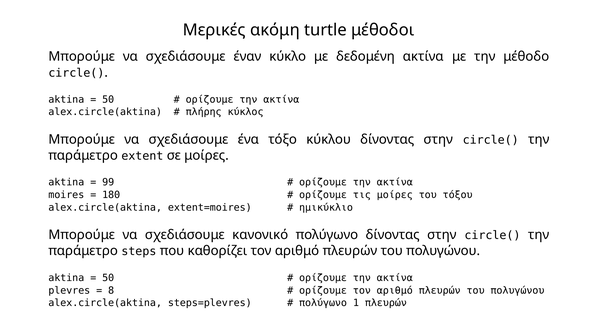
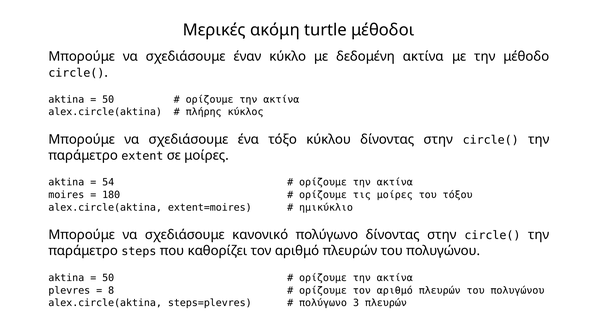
99: 99 -> 54
1: 1 -> 3
